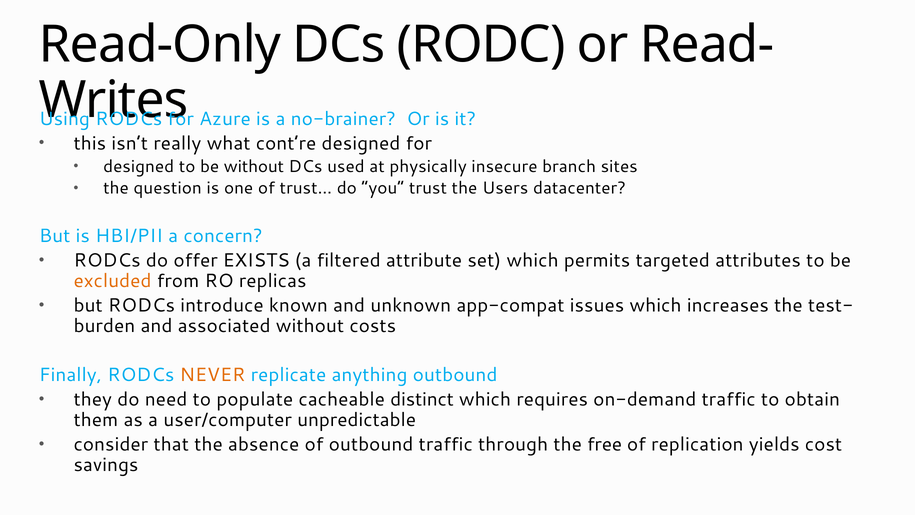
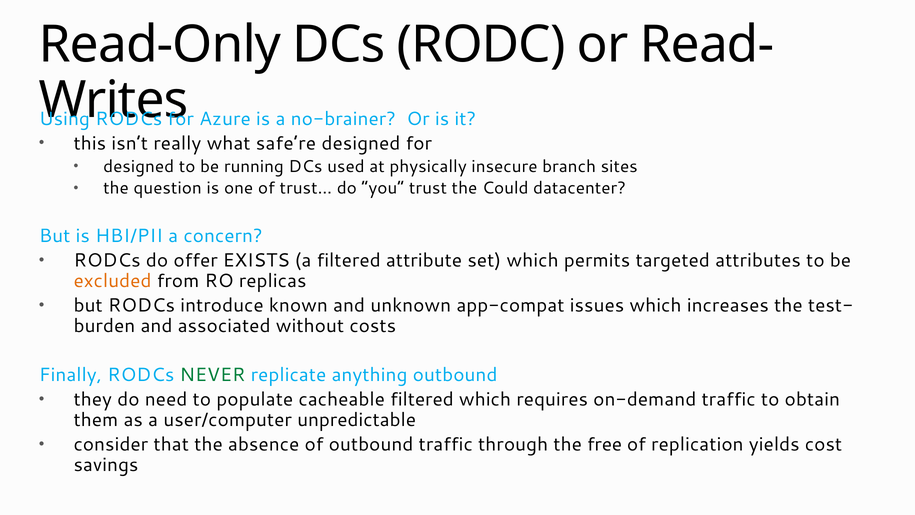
cont’re: cont’re -> safe’re
be without: without -> running
Users: Users -> Could
NEVER colour: orange -> green
cacheable distinct: distinct -> filtered
